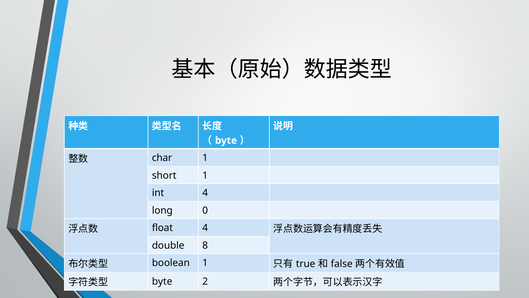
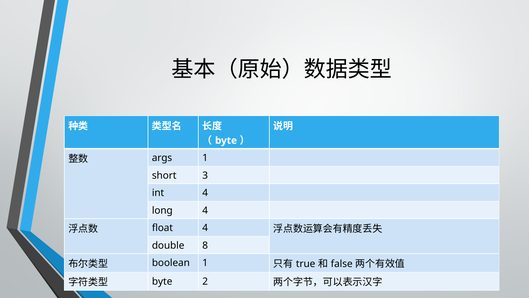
char: char -> args
short 1: 1 -> 3
long 0: 0 -> 4
